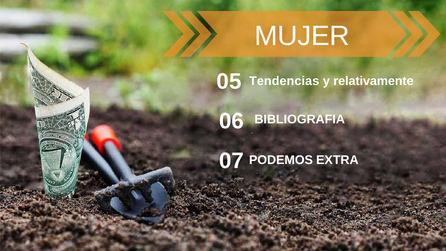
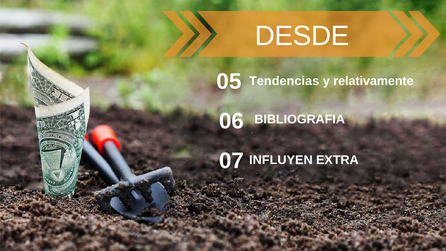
MUJER: MUJER -> DESDE
PODEMOS: PODEMOS -> INFLUYEN
